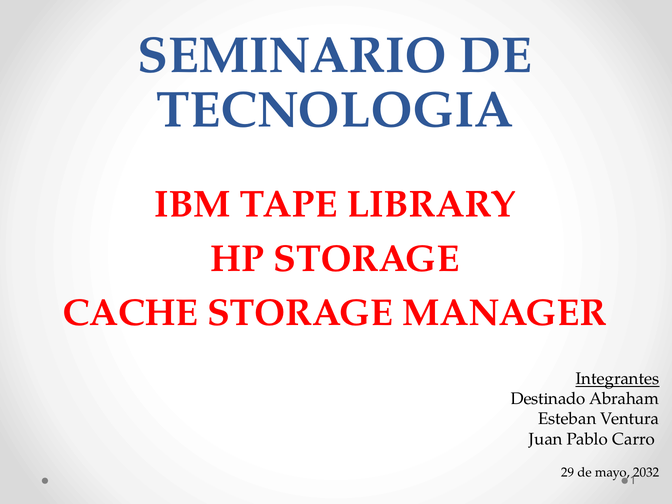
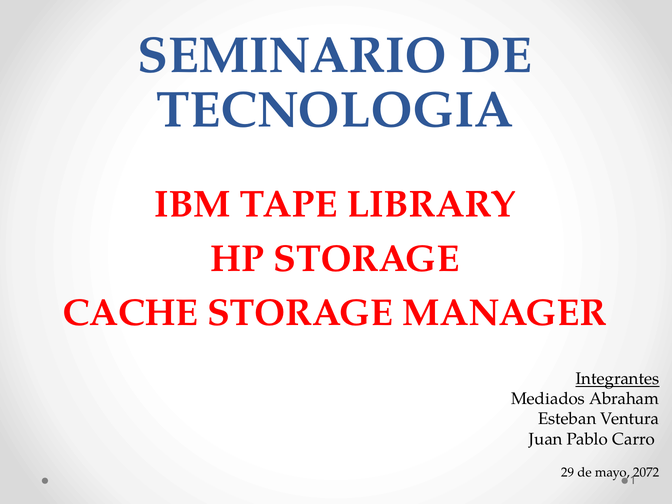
Destinado: Destinado -> Mediados
2032: 2032 -> 2072
